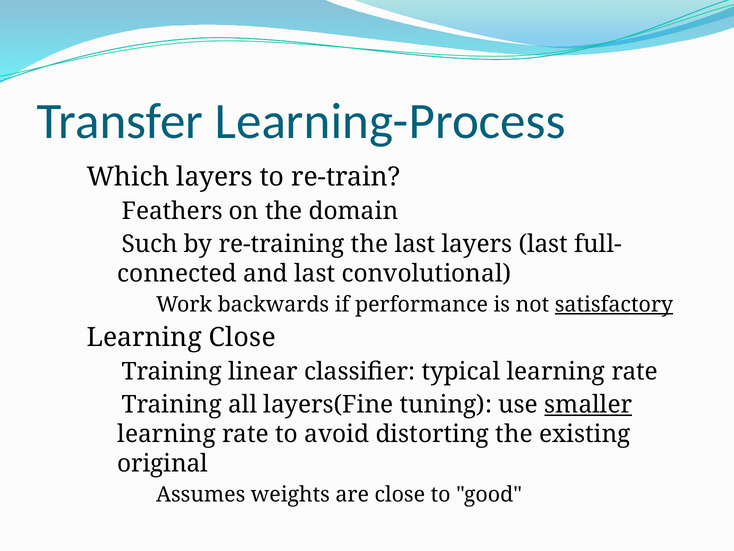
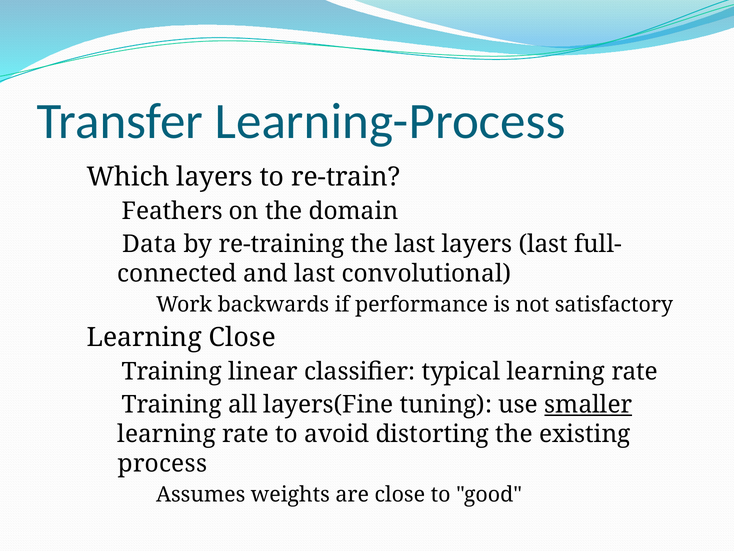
Such: Such -> Data
satisfactory underline: present -> none
original: original -> process
